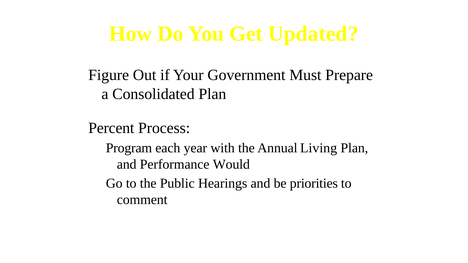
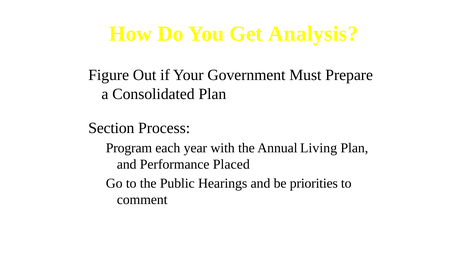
Updated: Updated -> Analysis
Percent: Percent -> Section
Would: Would -> Placed
